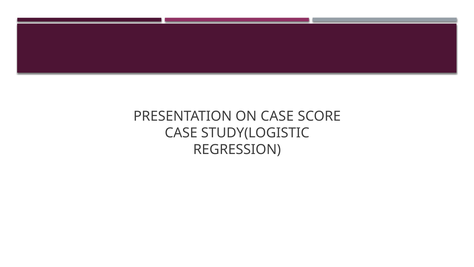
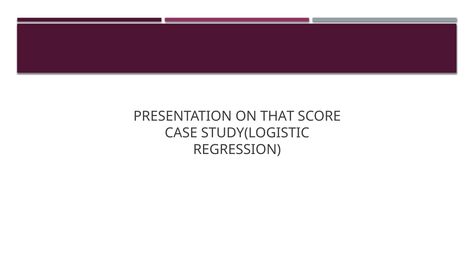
ON CASE: CASE -> THAT
